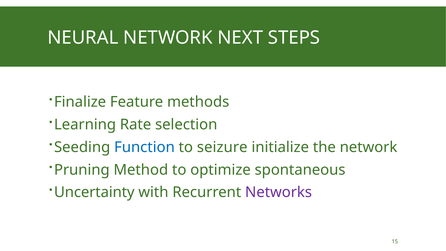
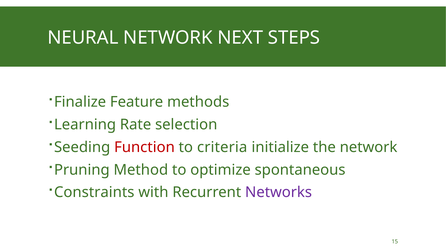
Function colour: blue -> red
seizure: seizure -> criteria
Uncertainty: Uncertainty -> Constraints
